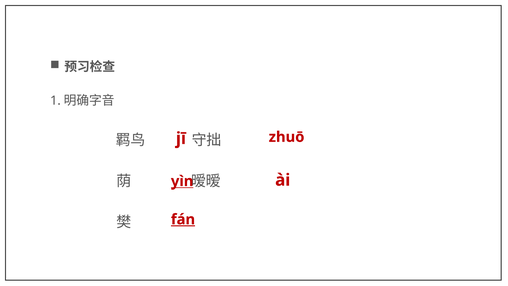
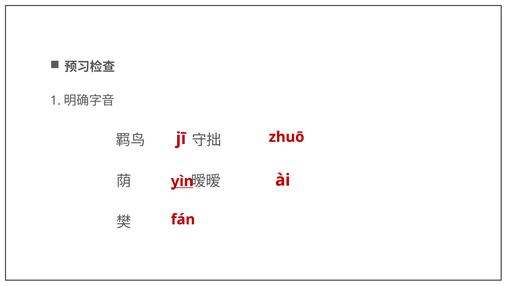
fán underline: present -> none
